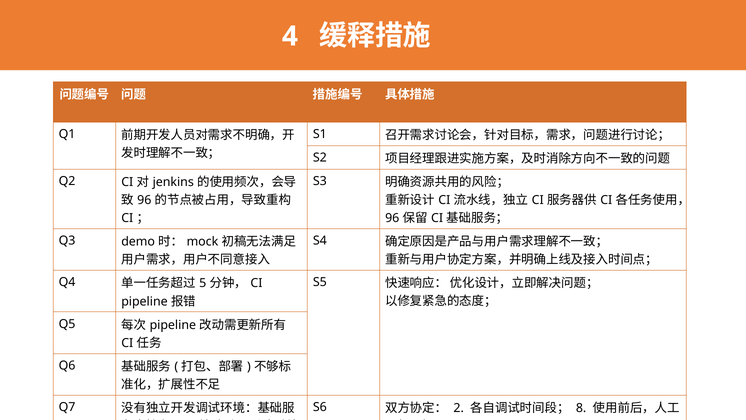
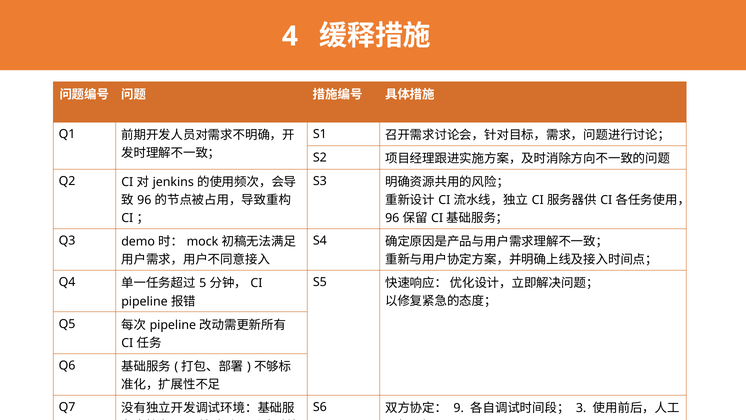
2: 2 -> 9
8: 8 -> 3
